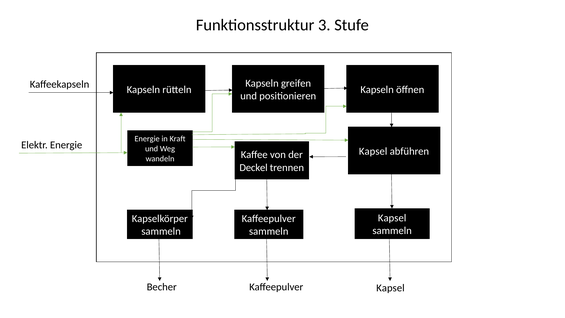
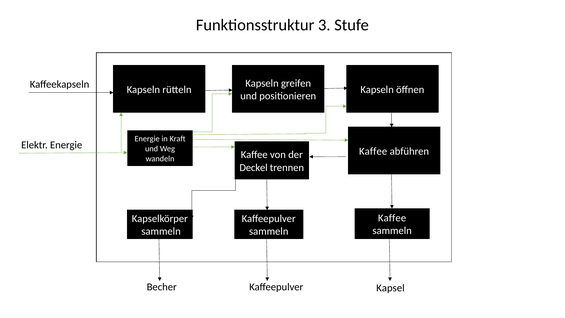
Kapsel at (373, 151): Kapsel -> Kaffee
Kapsel at (392, 218): Kapsel -> Kaffee
